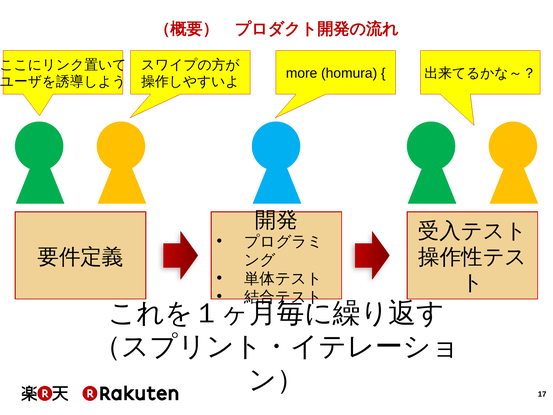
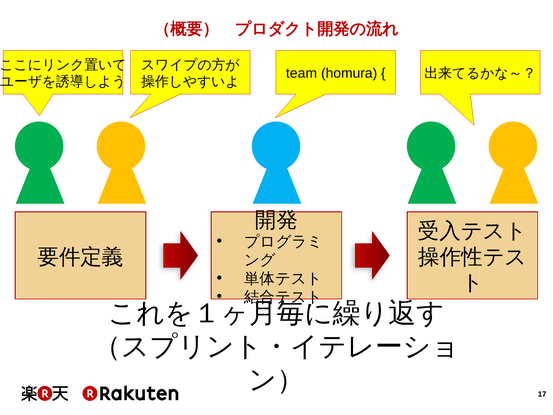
more: more -> team
